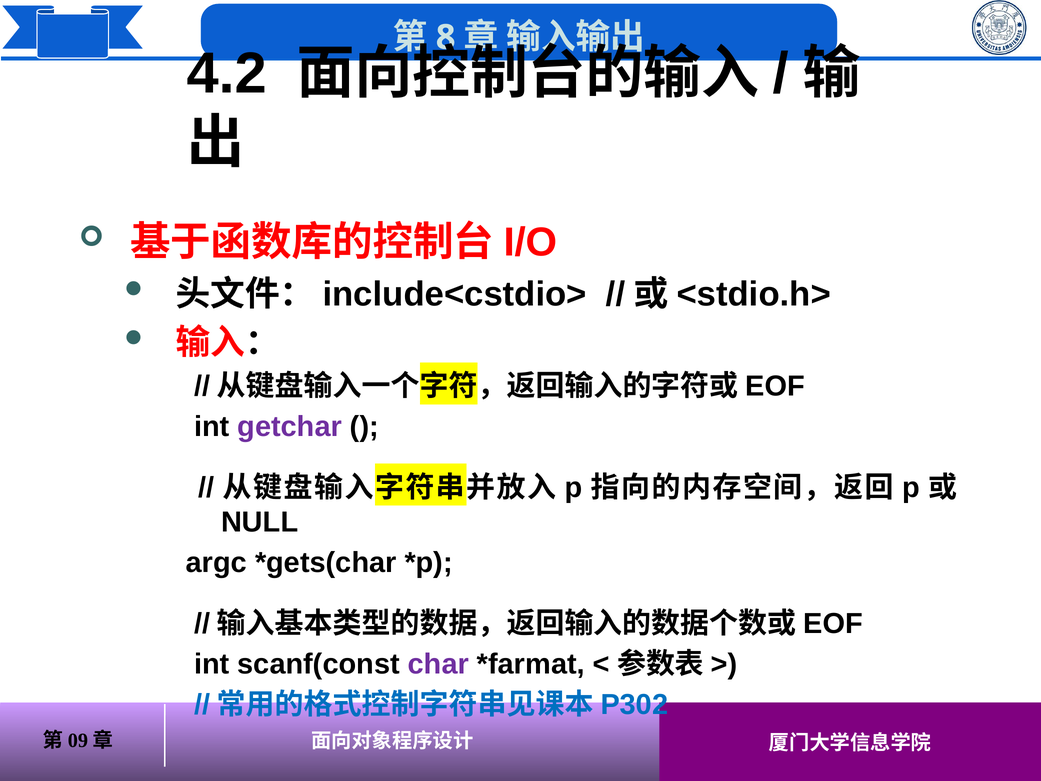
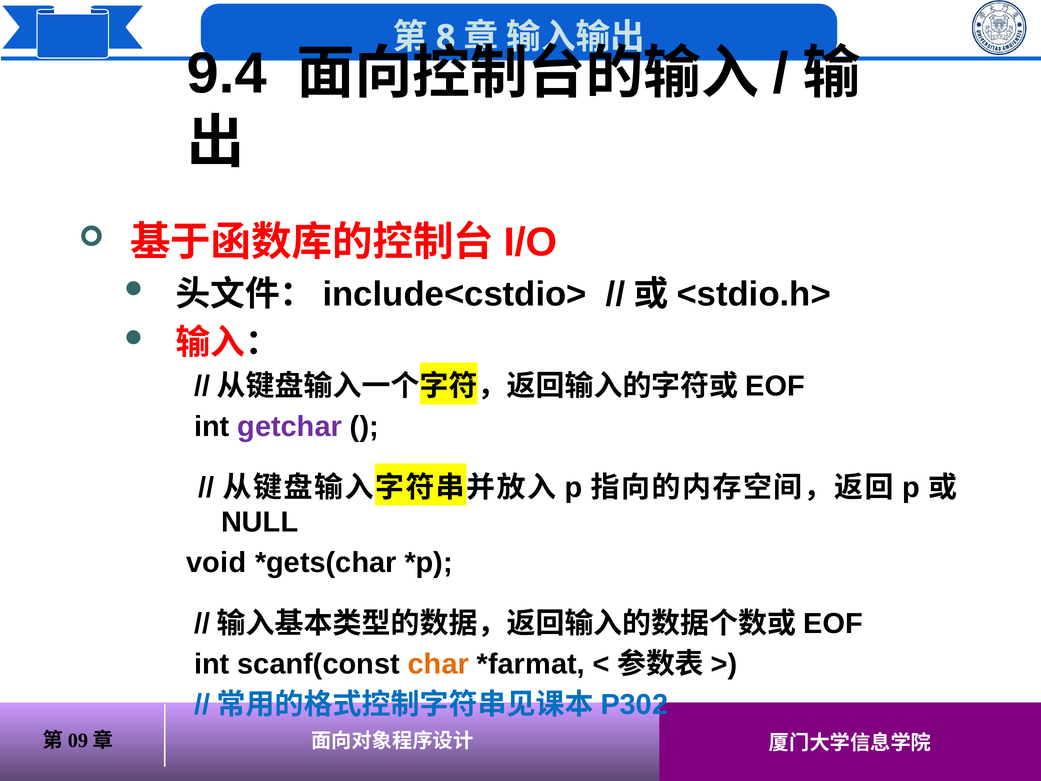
4.2: 4.2 -> 9.4
argc: argc -> void
char colour: purple -> orange
